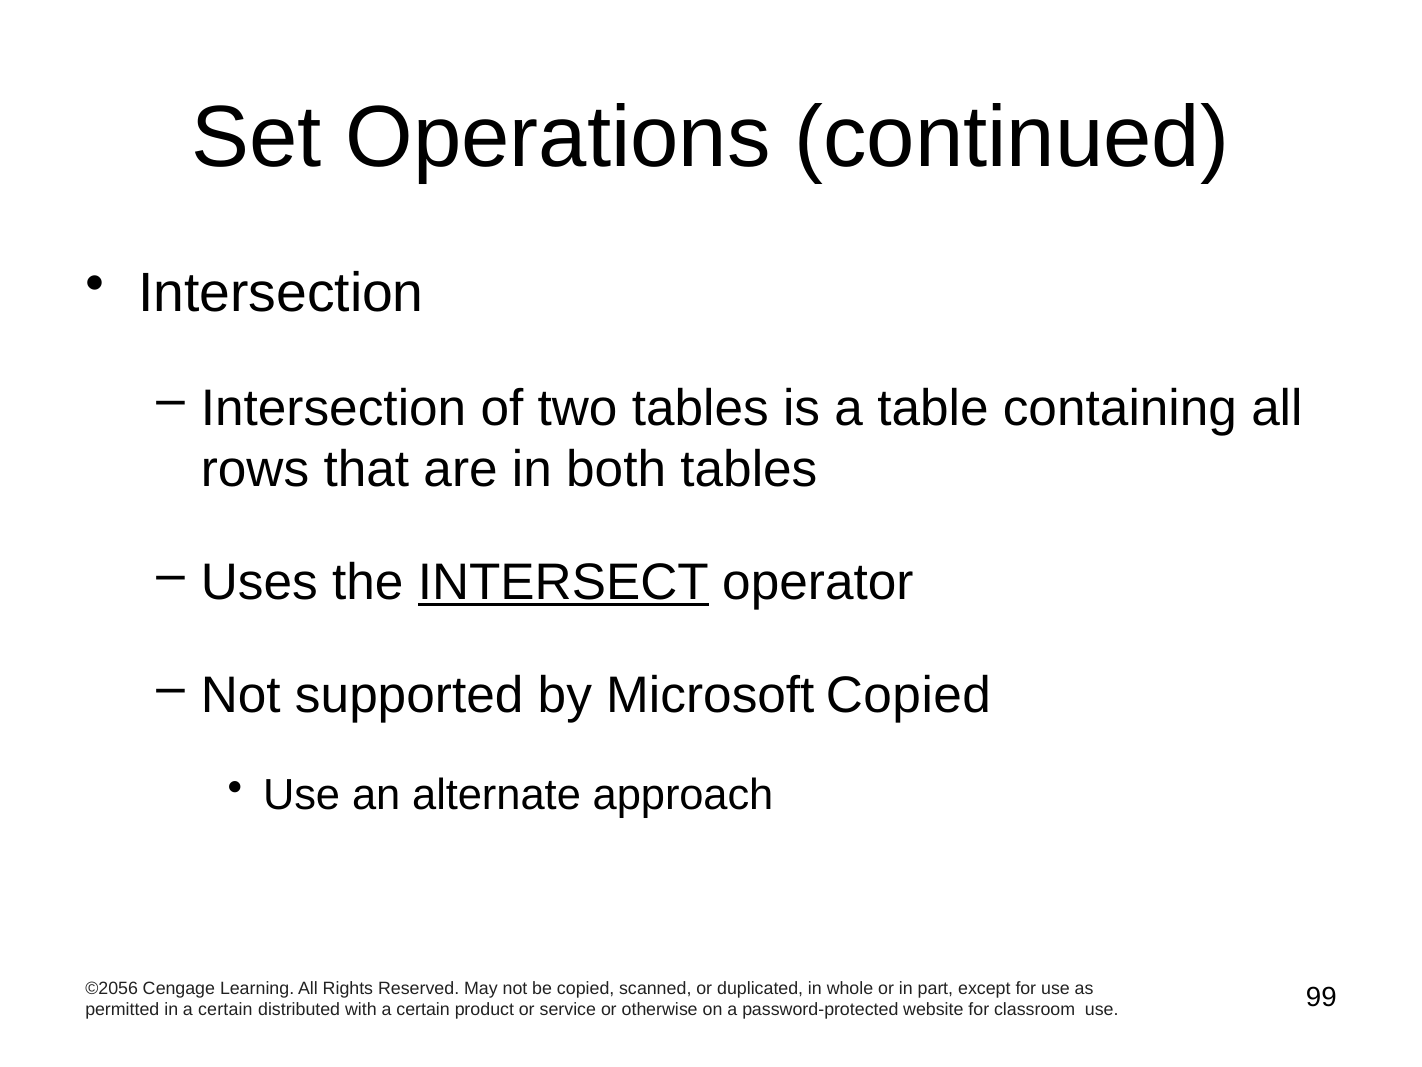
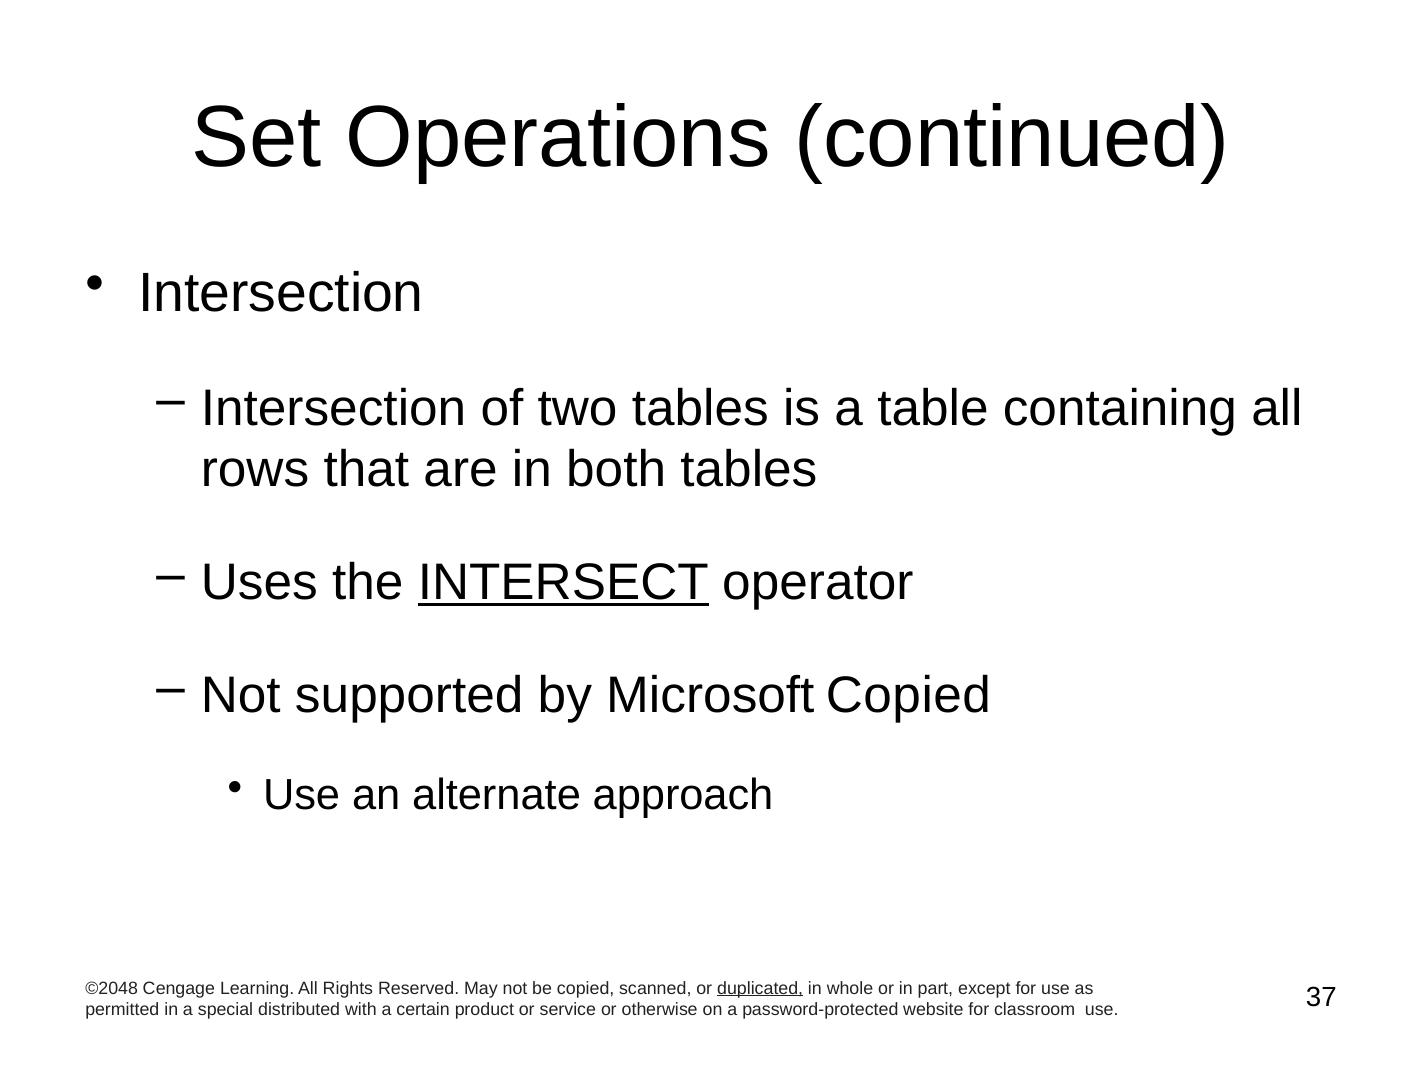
©2056: ©2056 -> ©2048
duplicated underline: none -> present
in a certain: certain -> special
99: 99 -> 37
